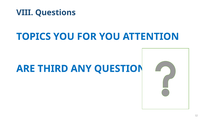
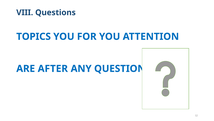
THIRD: THIRD -> AFTER
